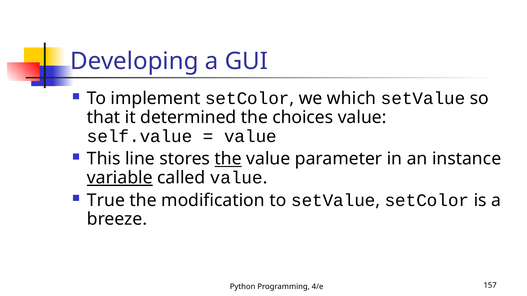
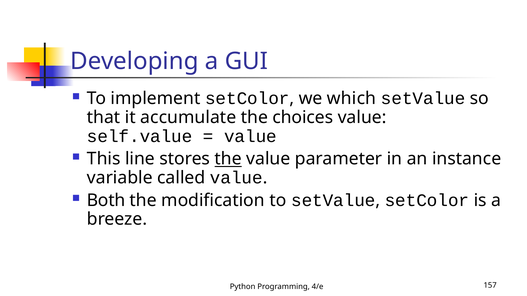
determined: determined -> accumulate
variable underline: present -> none
True: True -> Both
